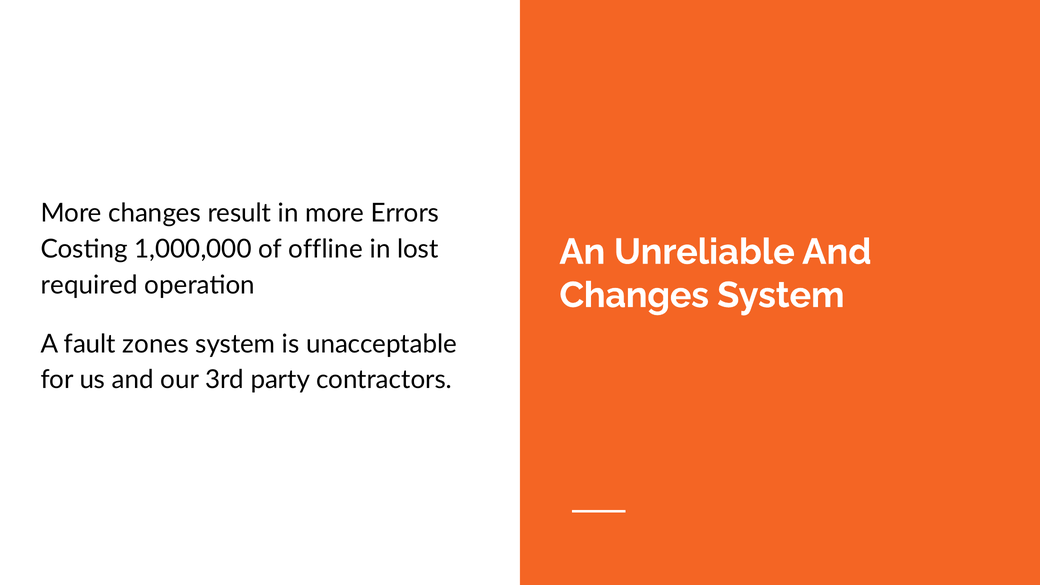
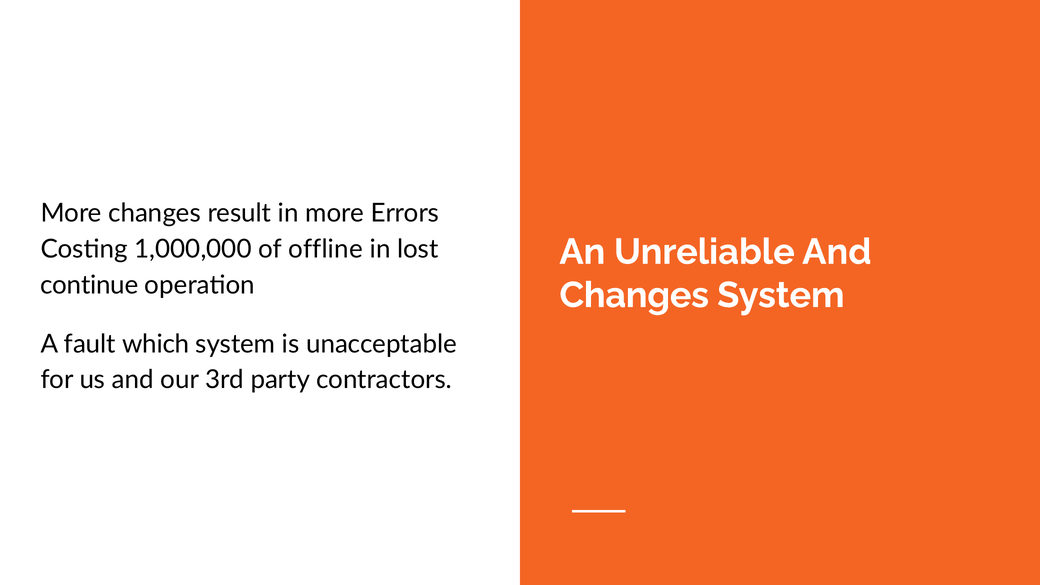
required: required -> continue
zones: zones -> which
